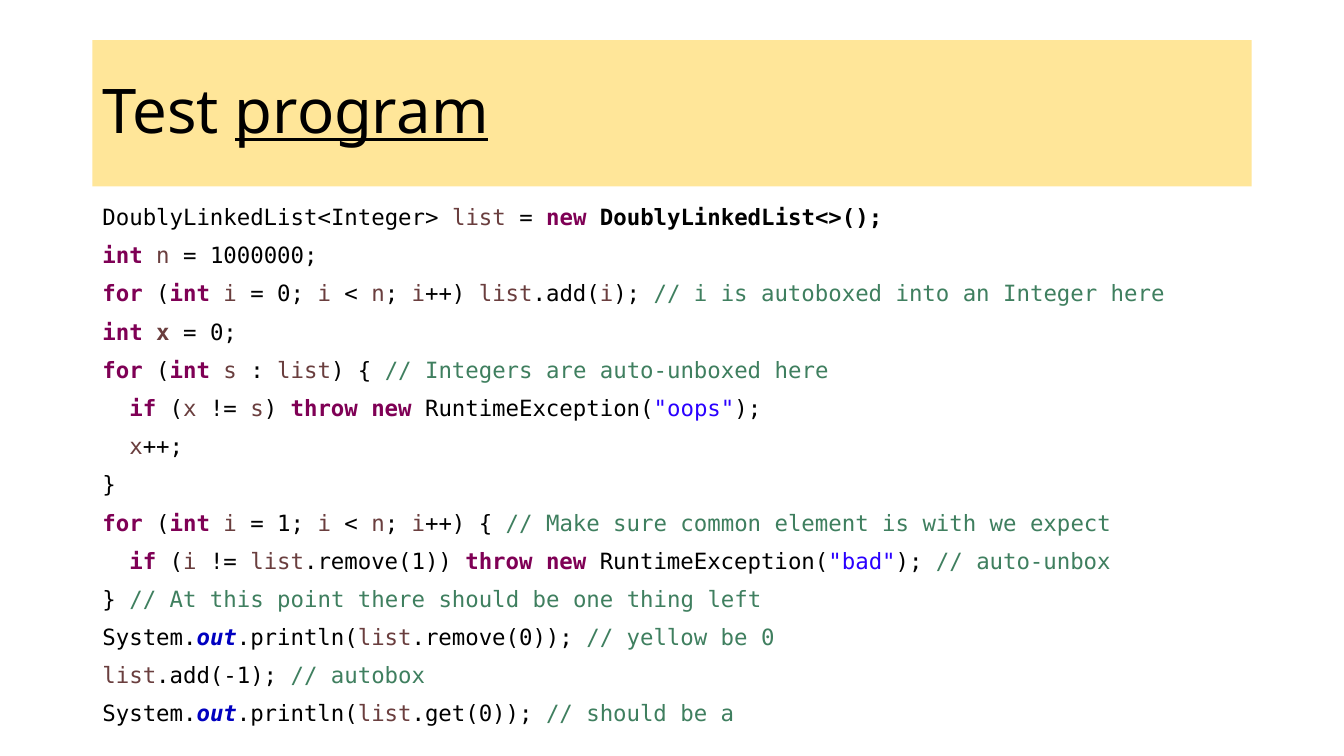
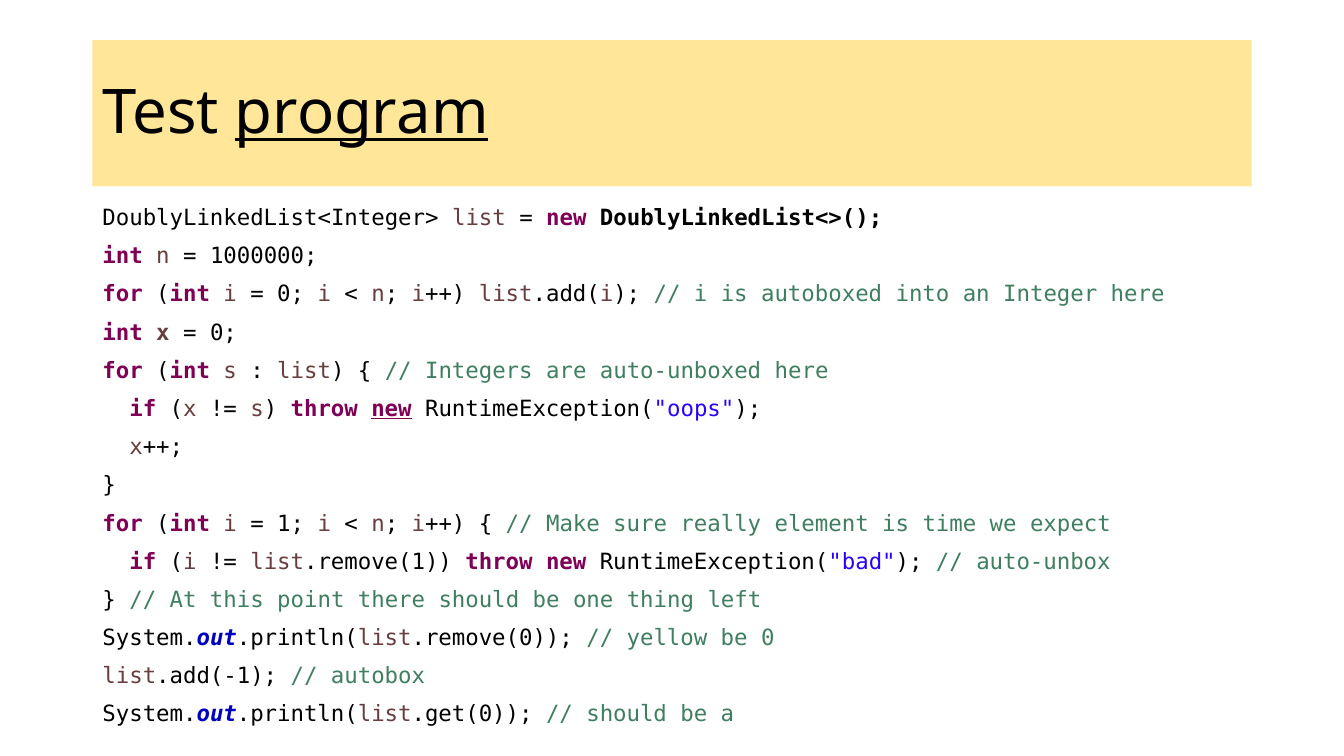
new at (391, 409) underline: none -> present
common: common -> really
with: with -> time
